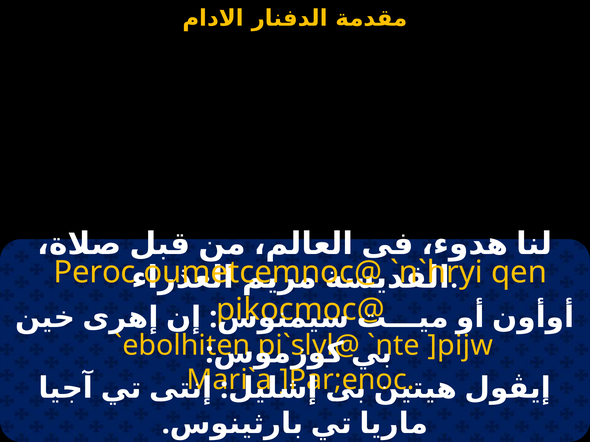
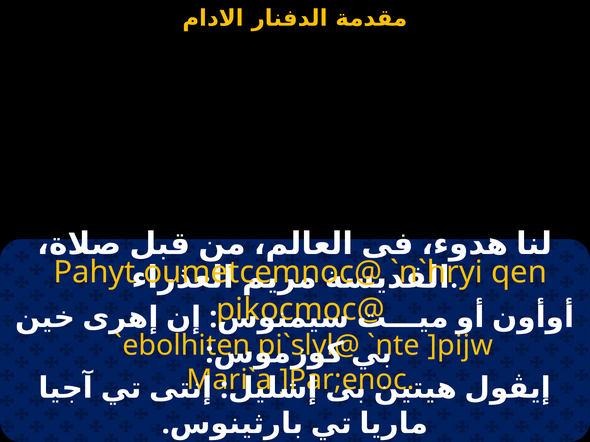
Peroc: Peroc -> Pahyt
